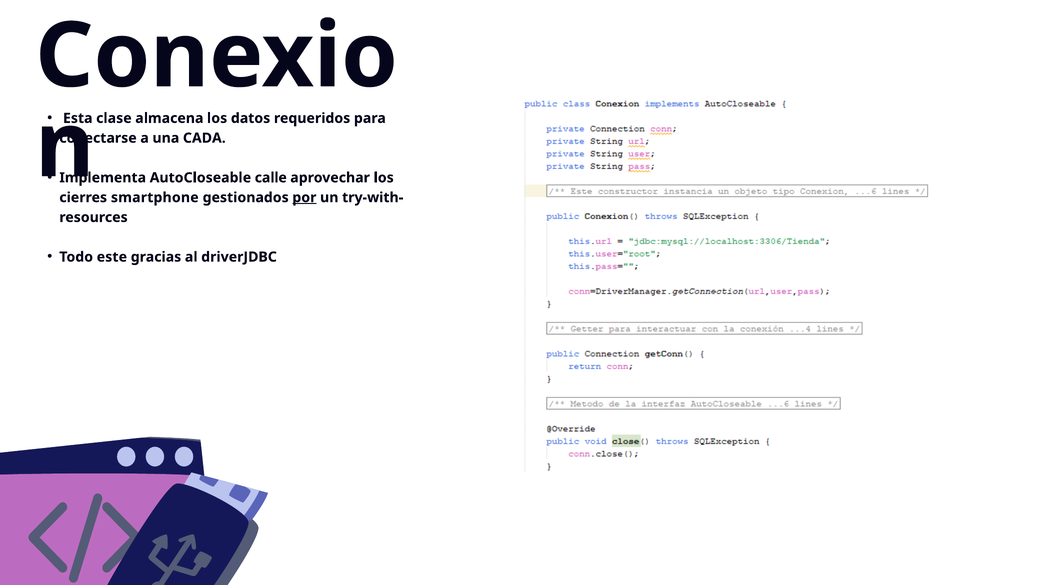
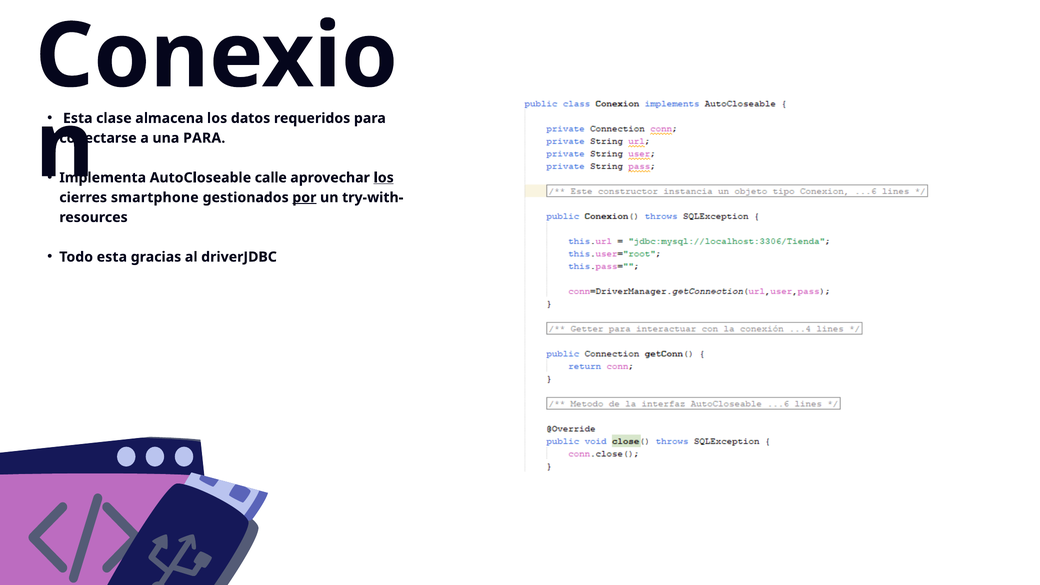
una CADA: CADA -> PARA
los at (384, 178) underline: none -> present
Todo este: este -> esta
